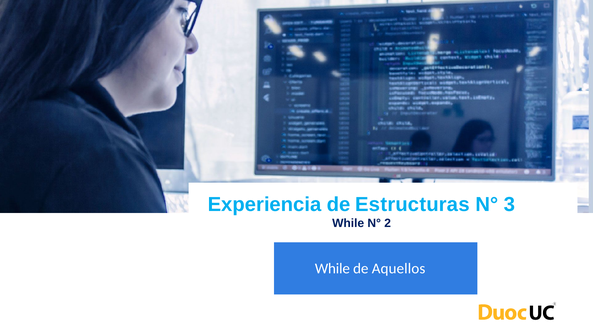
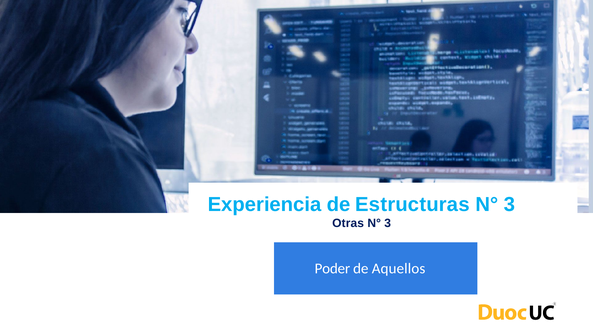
While at (348, 223): While -> Otras
2 at (388, 223): 2 -> 3
While at (332, 268): While -> Poder
